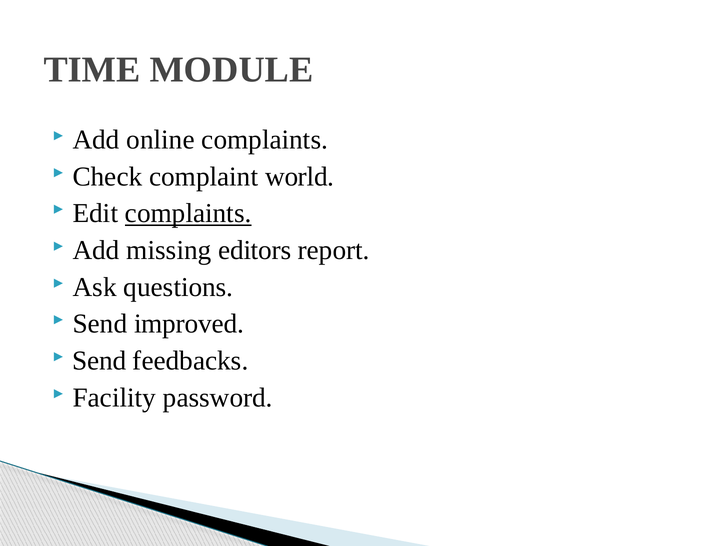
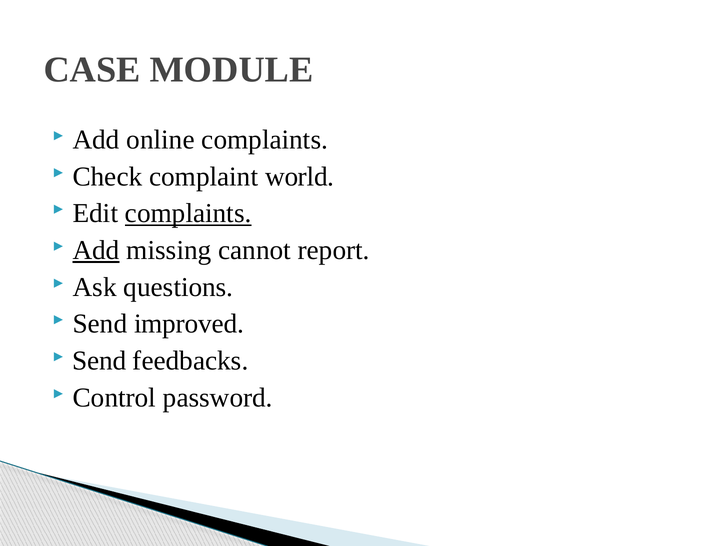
TIME: TIME -> CASE
Add at (96, 250) underline: none -> present
editors: editors -> cannot
Facility: Facility -> Control
